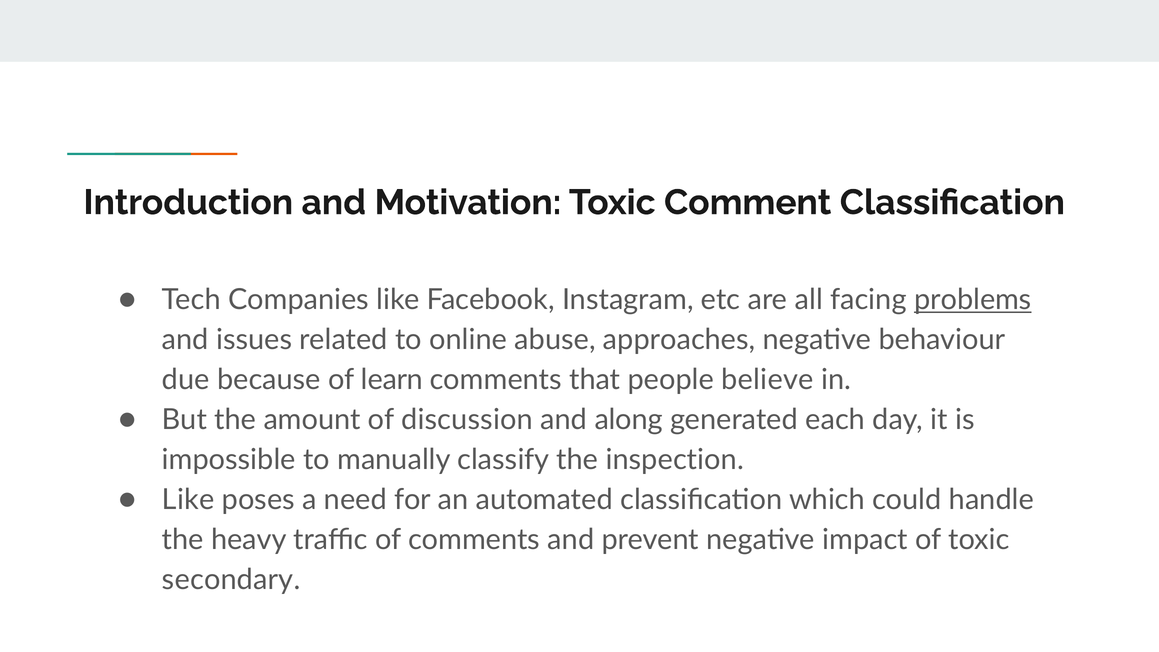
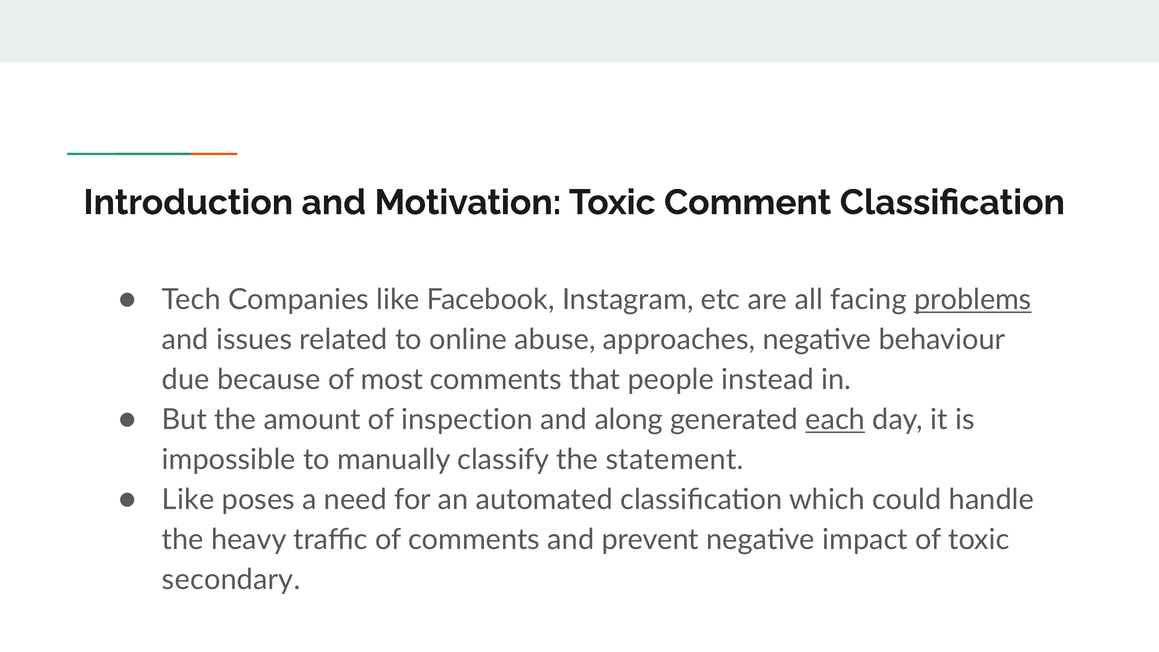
learn: learn -> most
believe: believe -> instead
discussion: discussion -> inspection
each underline: none -> present
inspection: inspection -> statement
